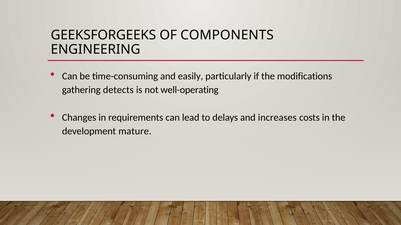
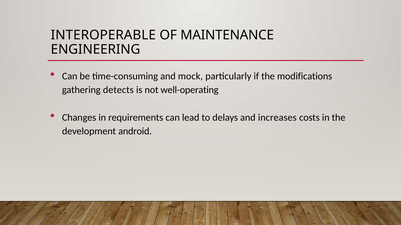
GEEKSFORGEEKS: GEEKSFORGEEKS -> INTEROPERABLE
COMPONENTS: COMPONENTS -> MAINTENANCE
easily: easily -> mock
mature: mature -> android
